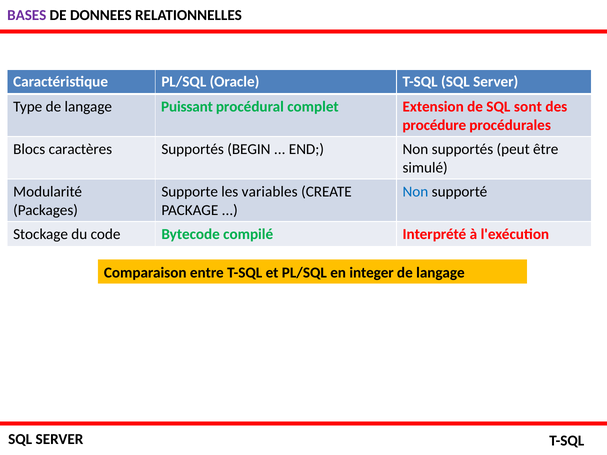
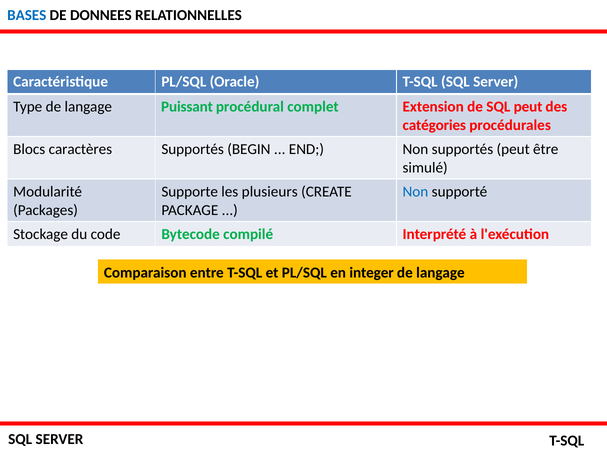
BASES colour: purple -> blue
SQL sont: sont -> peut
procédure: procédure -> catégories
variables: variables -> plusieurs
